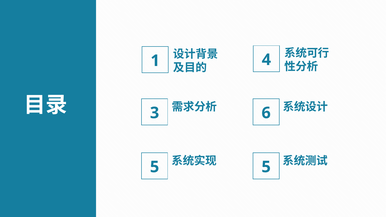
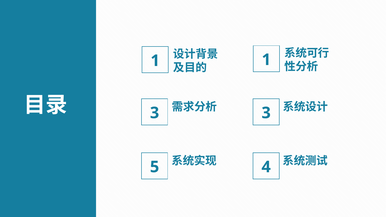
1 4: 4 -> 1
3 6: 6 -> 3
5 5: 5 -> 4
